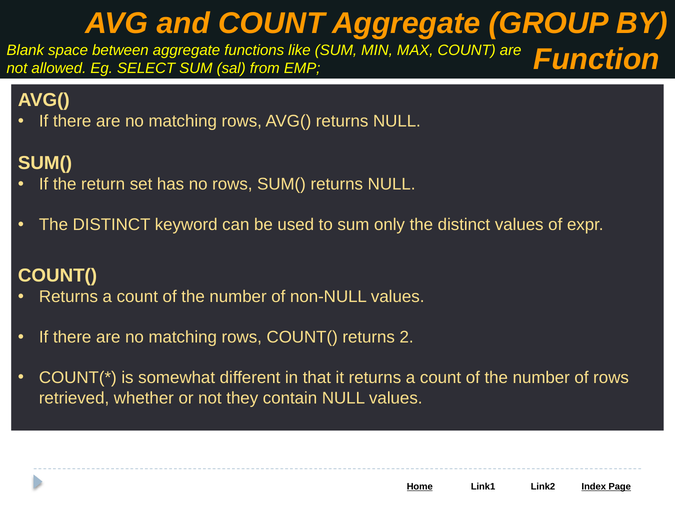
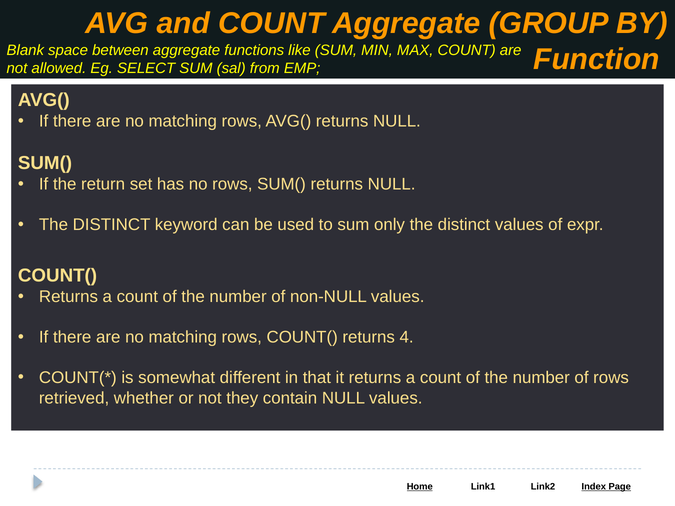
2: 2 -> 4
